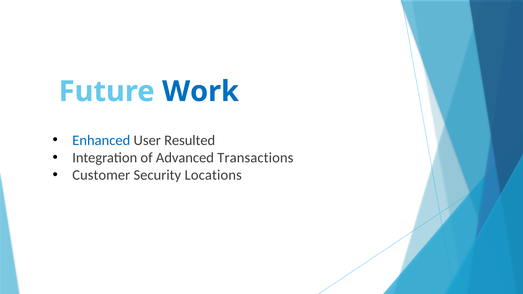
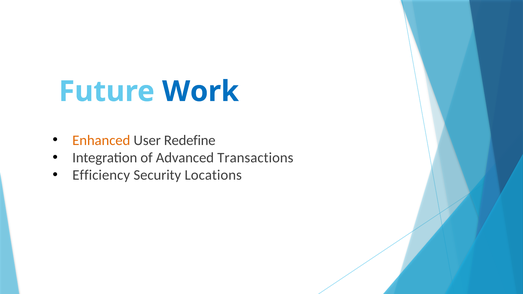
Enhanced colour: blue -> orange
Resulted: Resulted -> Redefine
Customer: Customer -> Efficiency
